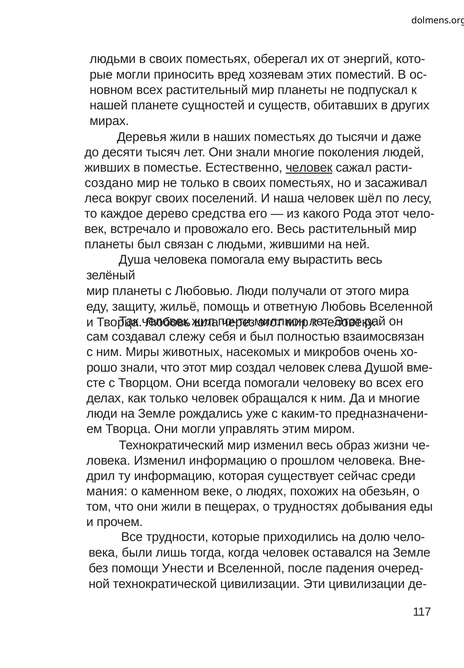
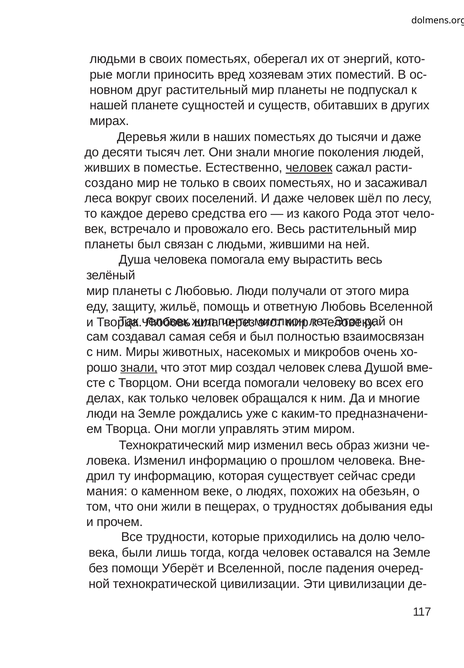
новном всех: всех -> друг
поселений И наша: наша -> даже
слежу: слежу -> самая
знали at (139, 367) underline: none -> present
Унести: Унести -> Уберёт
